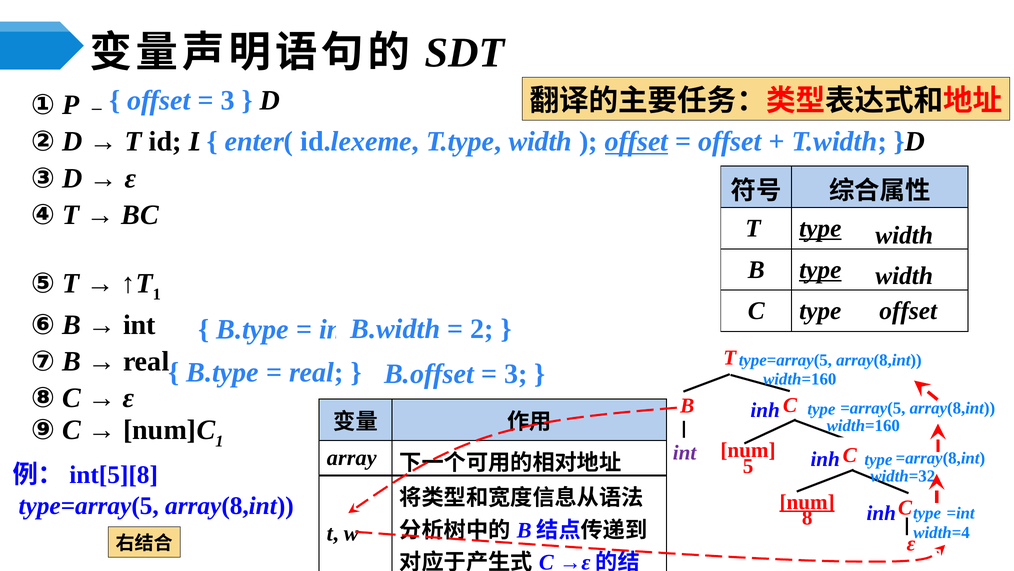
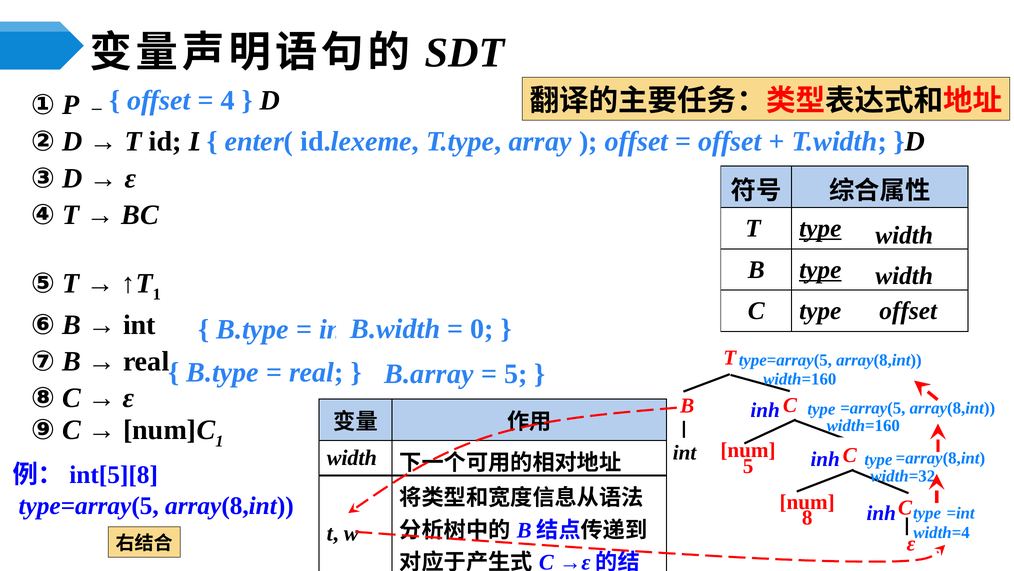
3 at (228, 100): 3 -> 4
T.type width: width -> array
offset at (636, 141) underline: present -> none
2: 2 -> 0
B.offset: B.offset -> B.array
3 at (516, 373): 3 -> 5
int at (685, 452) colour: purple -> black
array at (352, 457): array -> width
num at (807, 501) underline: present -> none
